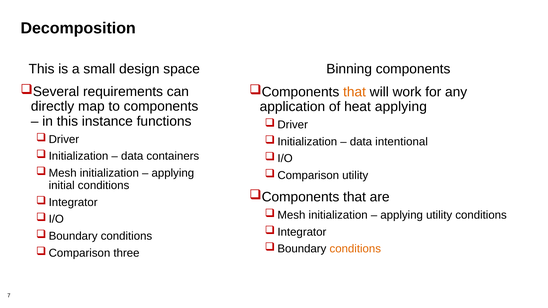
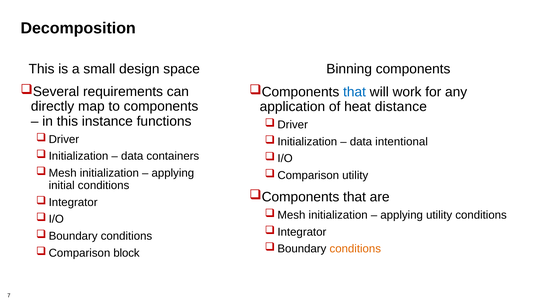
that at (355, 92) colour: orange -> blue
heat applying: applying -> distance
three: three -> block
